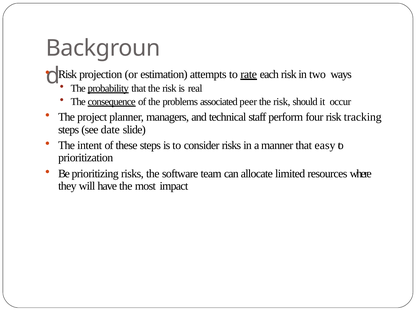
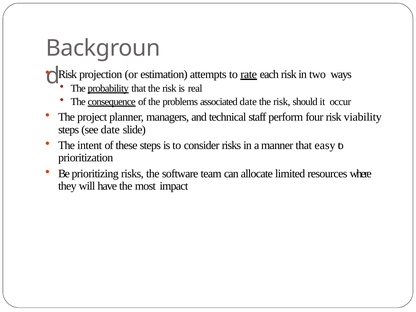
associated peer: peer -> date
tracking: tracking -> viability
